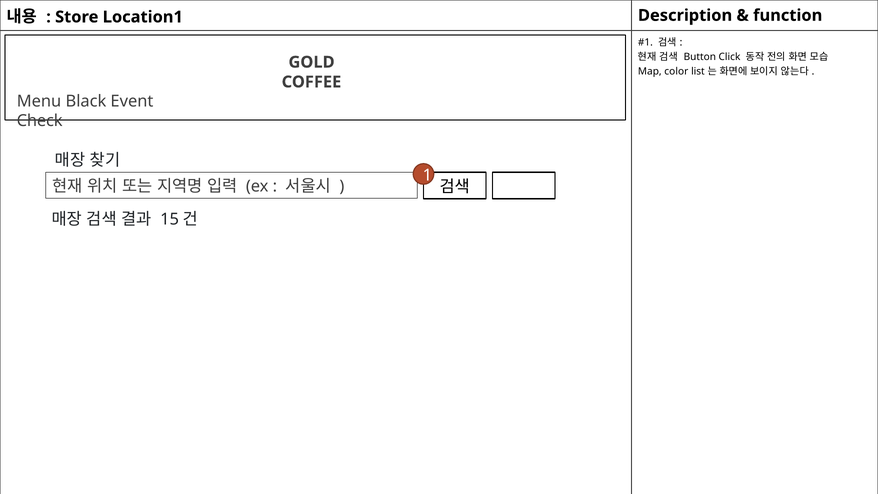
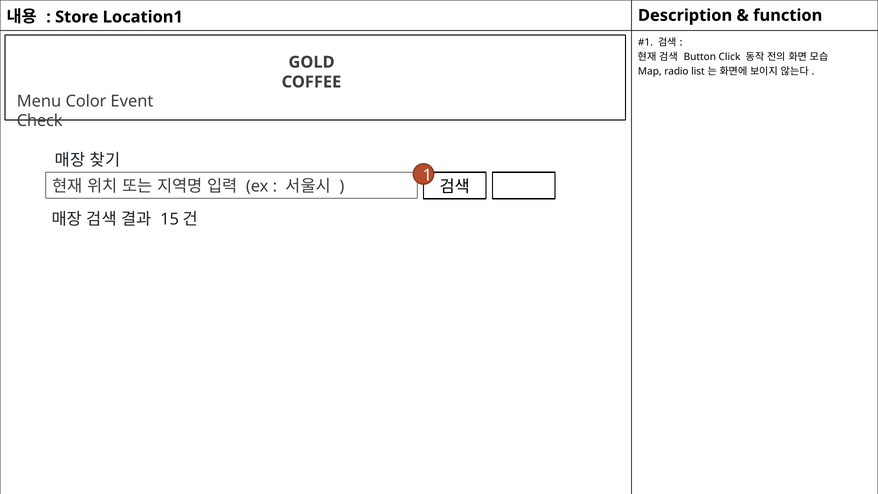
color: color -> radio
Black: Black -> Color
